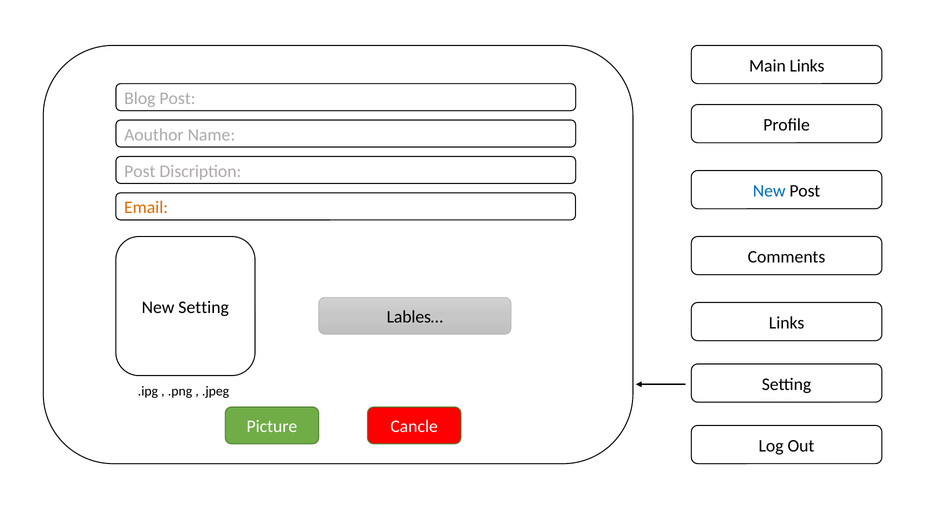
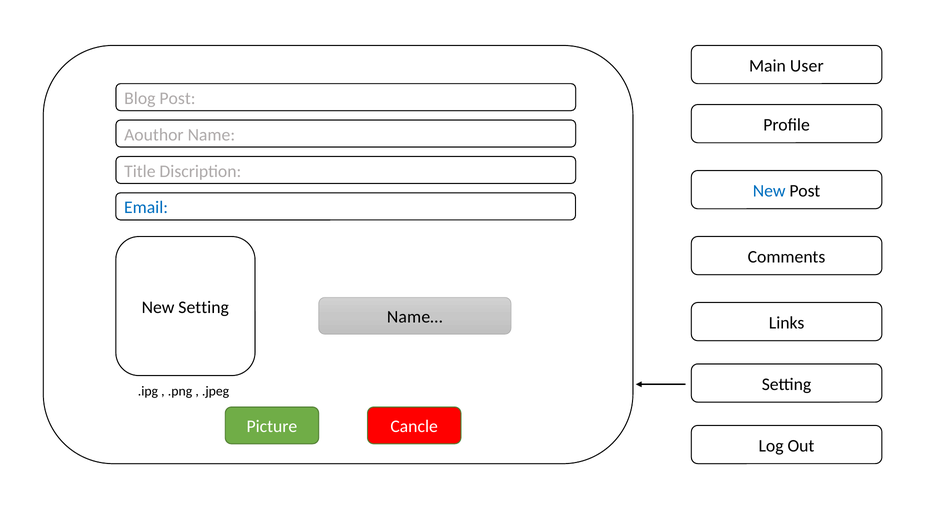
Main Links: Links -> User
Post at (140, 171): Post -> Title
Email colour: orange -> blue
Lables…: Lables… -> Name…
